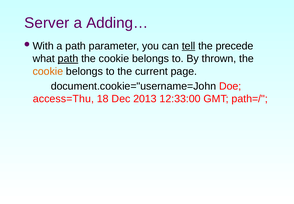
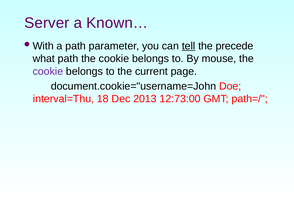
Adding…: Adding… -> Known…
path at (68, 59) underline: present -> none
thrown: thrown -> mouse
cookie at (48, 71) colour: orange -> purple
access=Thu: access=Thu -> interval=Thu
12:33:00: 12:33:00 -> 12:73:00
